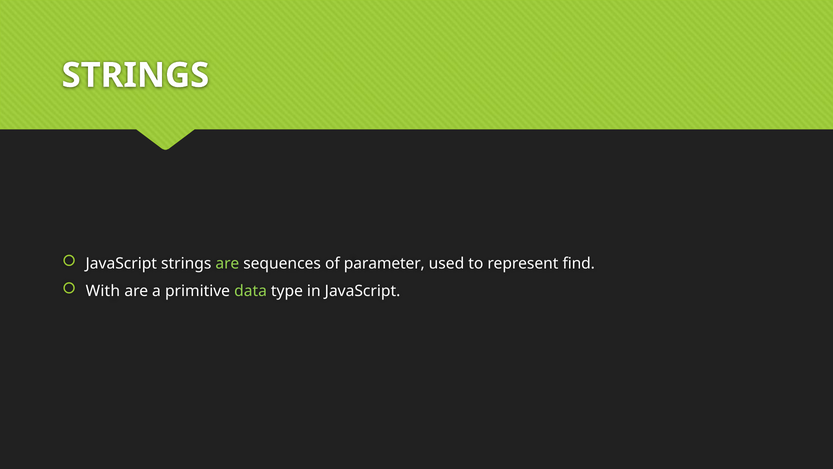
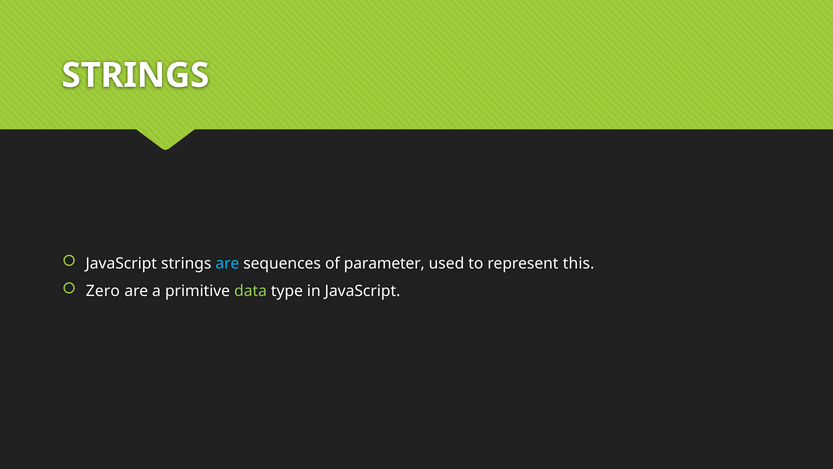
are at (227, 264) colour: light green -> light blue
find: find -> this
With: With -> Zero
